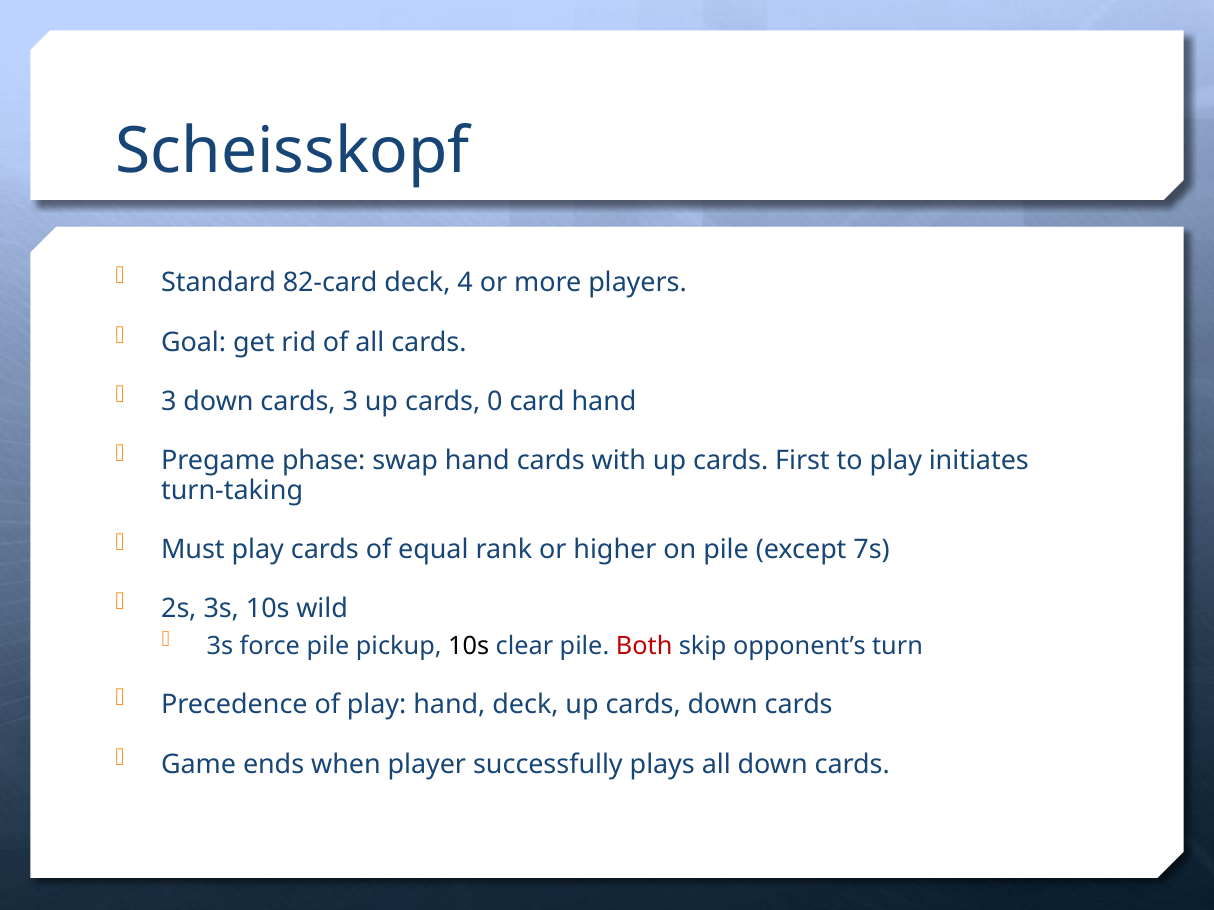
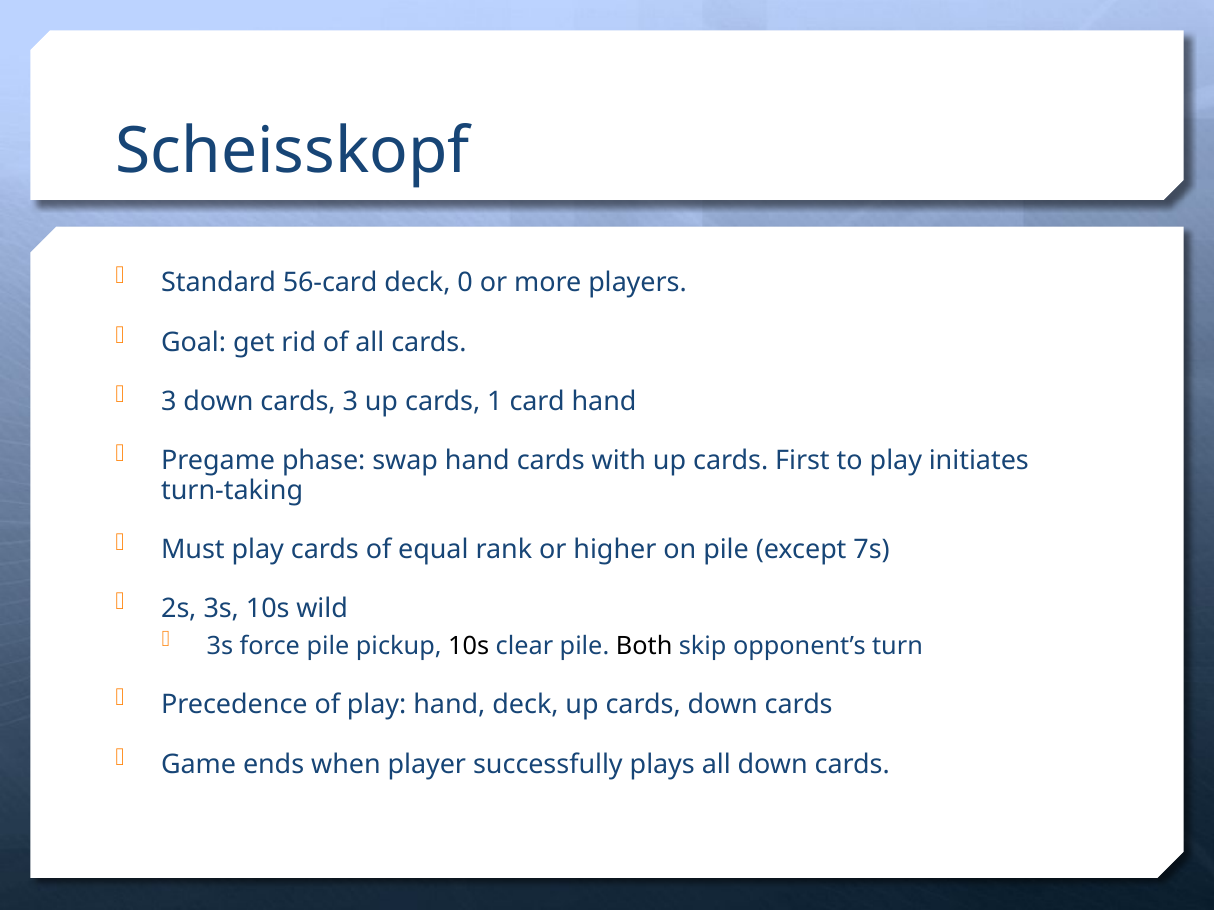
82-card: 82-card -> 56-card
4: 4 -> 0
0: 0 -> 1
Both colour: red -> black
